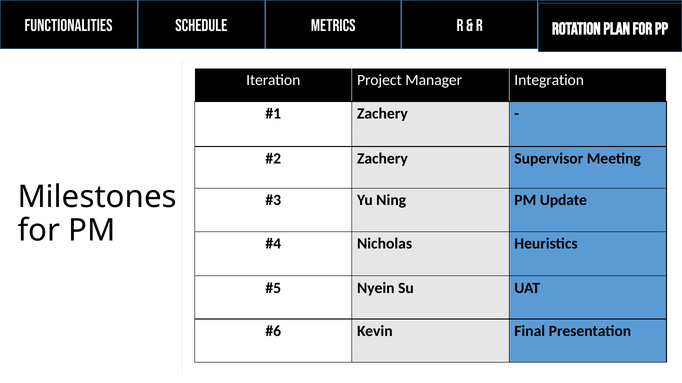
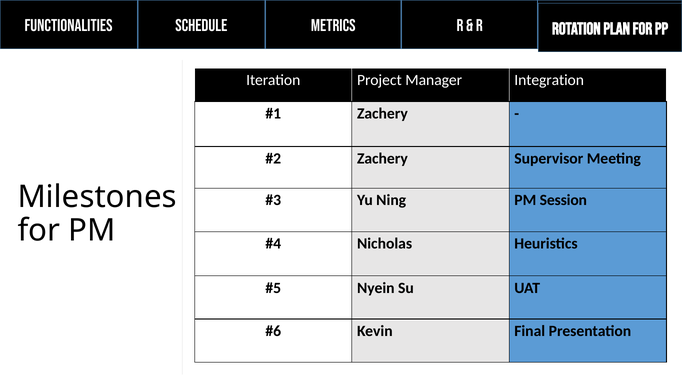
Update: Update -> Session
